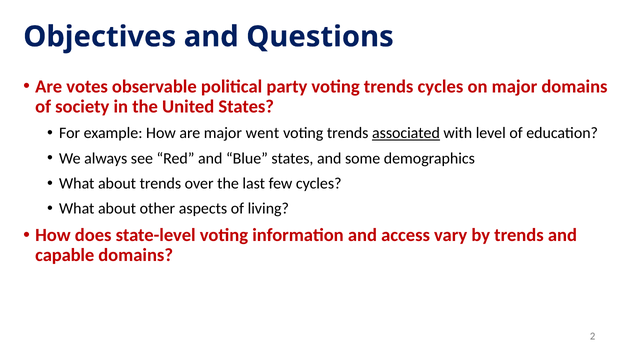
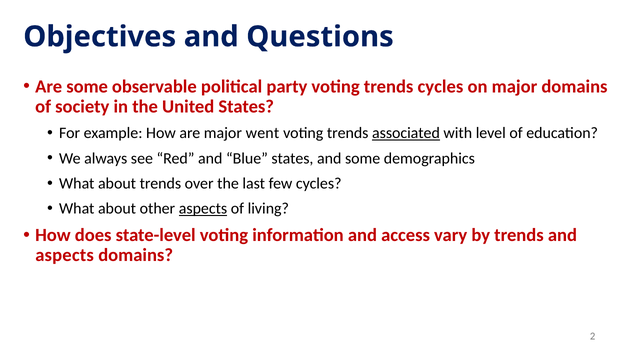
Are votes: votes -> some
aspects at (203, 209) underline: none -> present
capable at (65, 255): capable -> aspects
